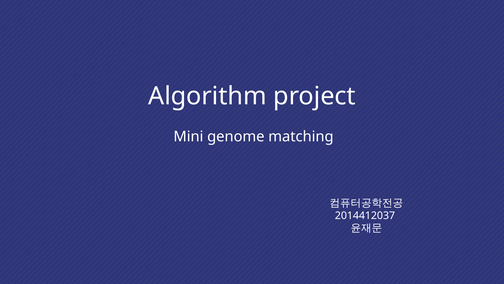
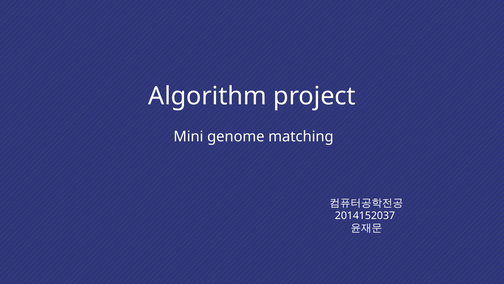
2014412037: 2014412037 -> 2014152037
